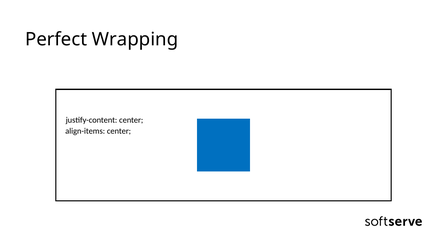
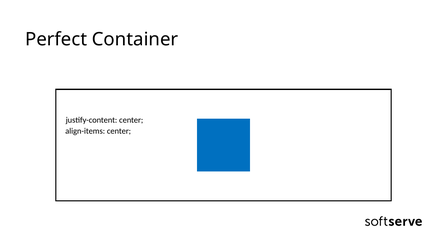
Wrapping: Wrapping -> Container
